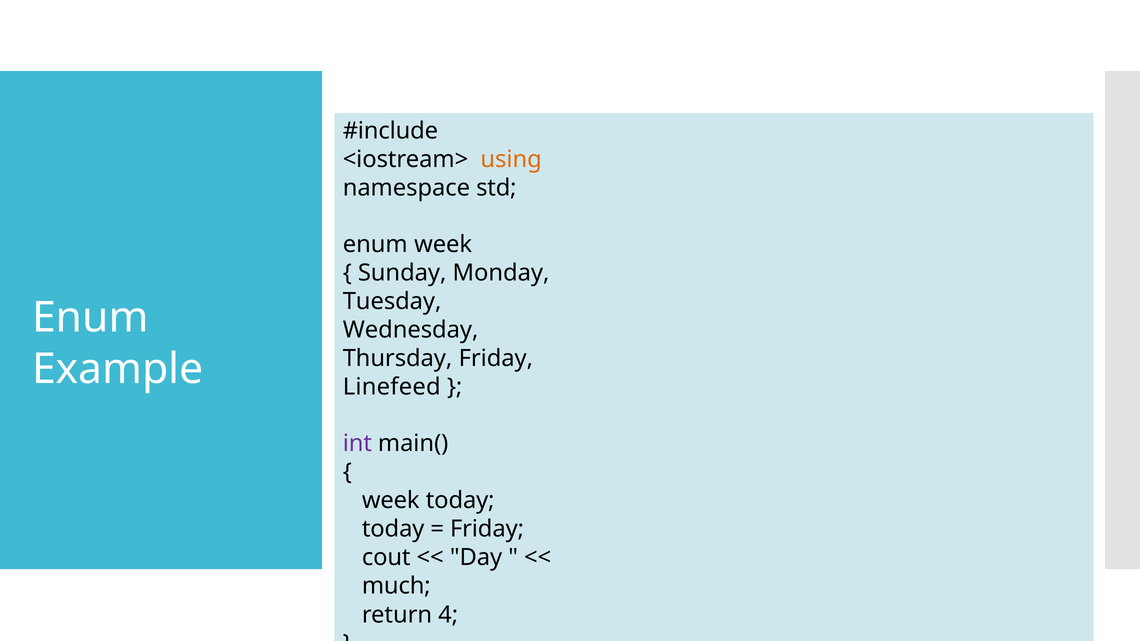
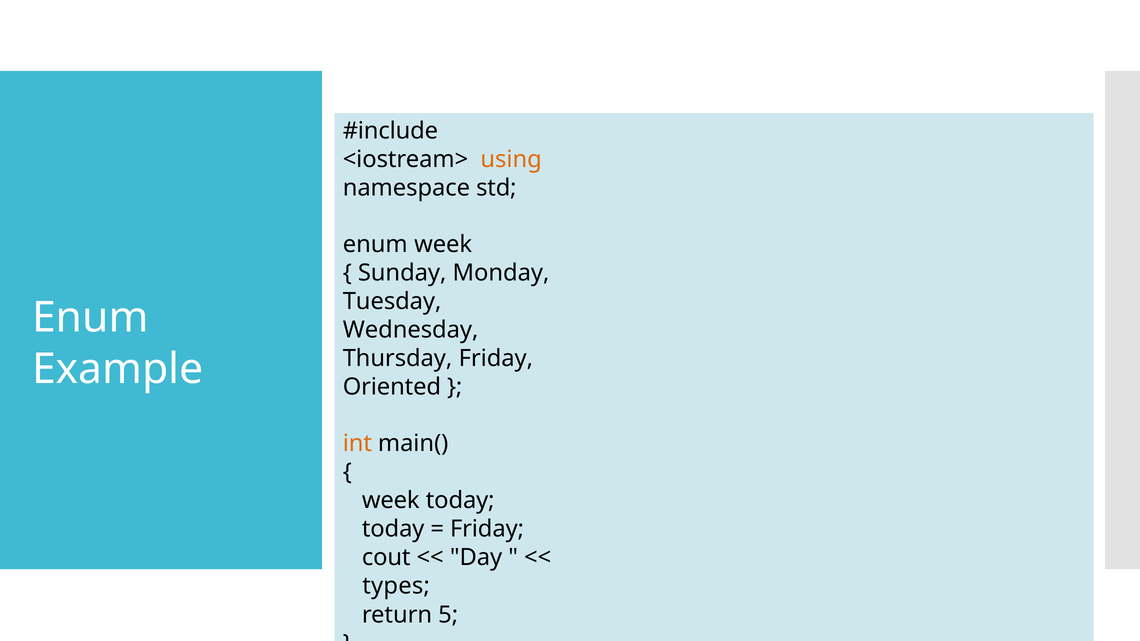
Linefeed: Linefeed -> Oriented
int colour: purple -> orange
much: much -> types
return 4: 4 -> 5
